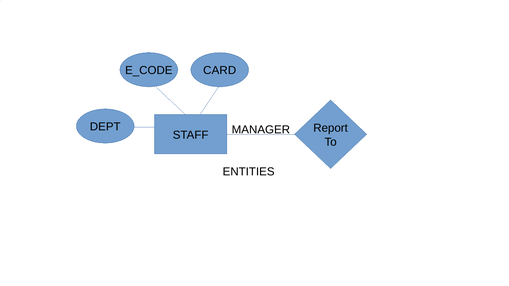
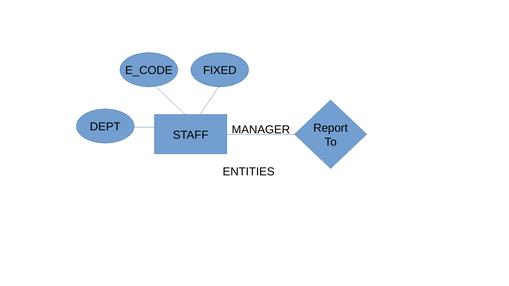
CARD: CARD -> FIXED
